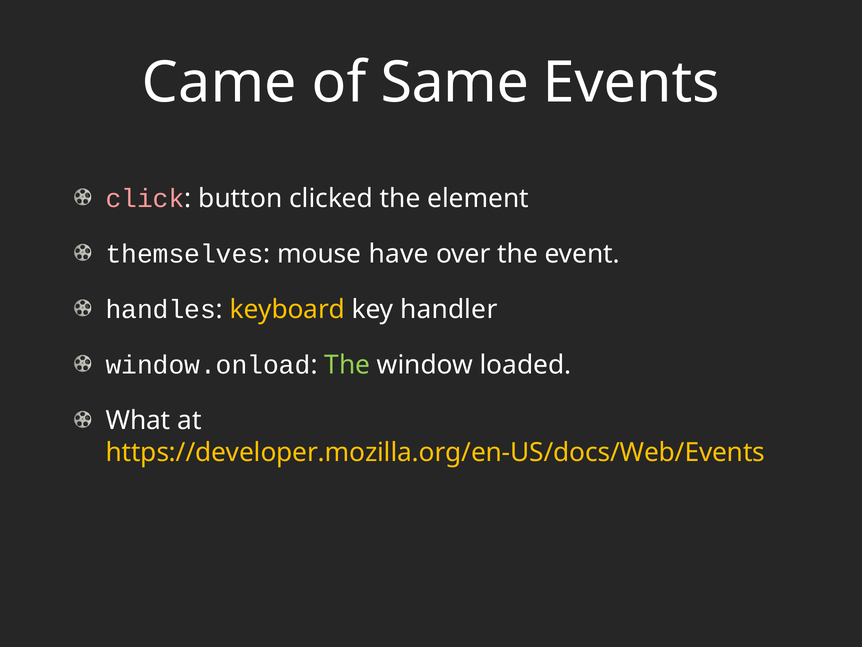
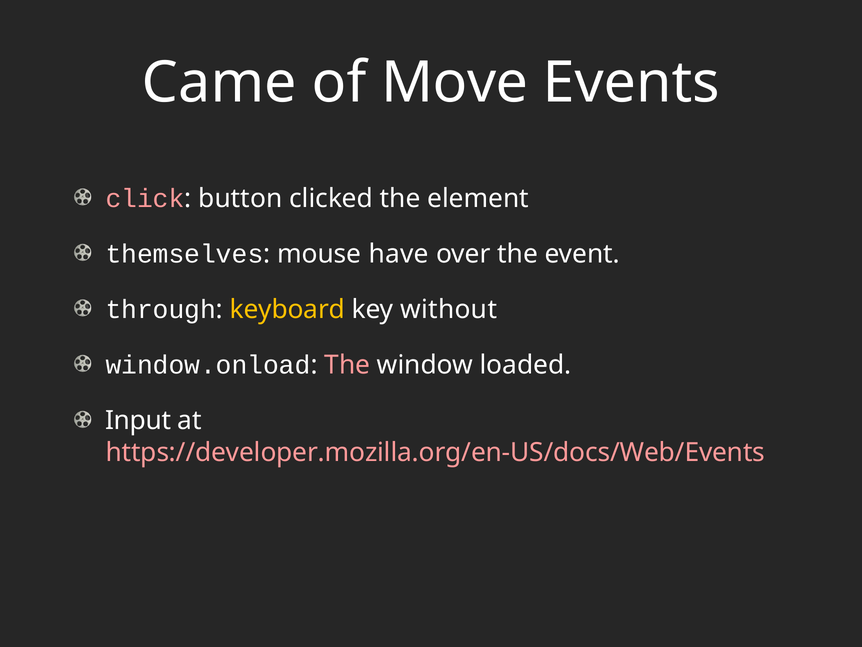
Same: Same -> Move
handles: handles -> through
handler: handler -> without
The at (347, 365) colour: light green -> pink
What: What -> Input
https://developer.mozilla.org/en-US/docs/Web/Events colour: yellow -> pink
